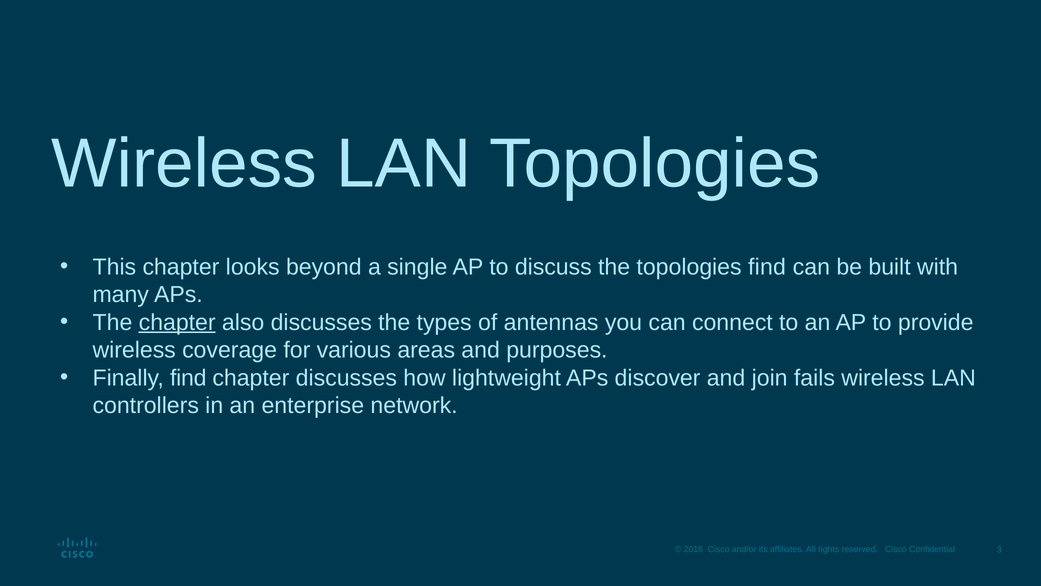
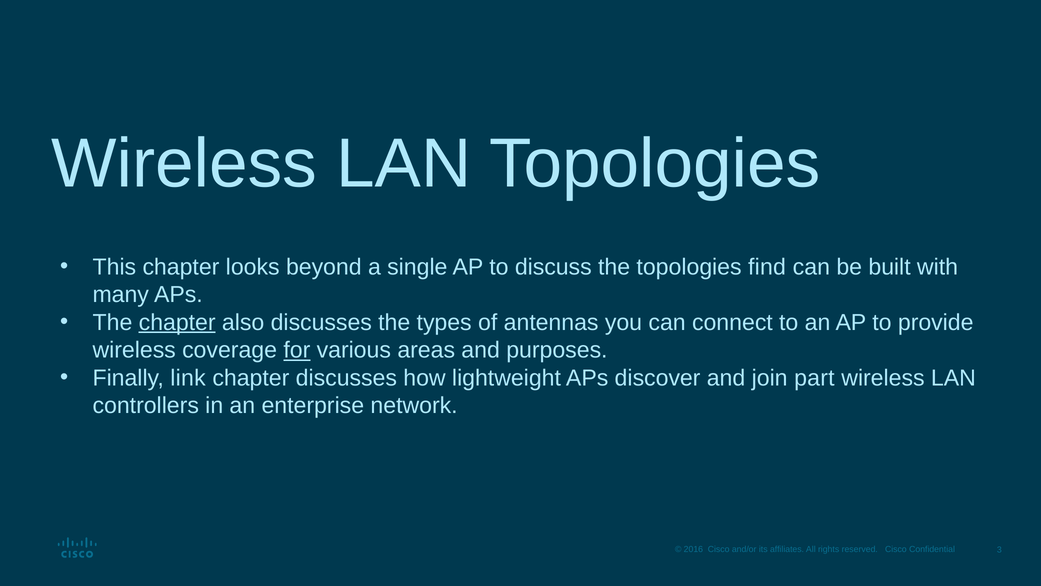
for underline: none -> present
Finally find: find -> link
fails: fails -> part
